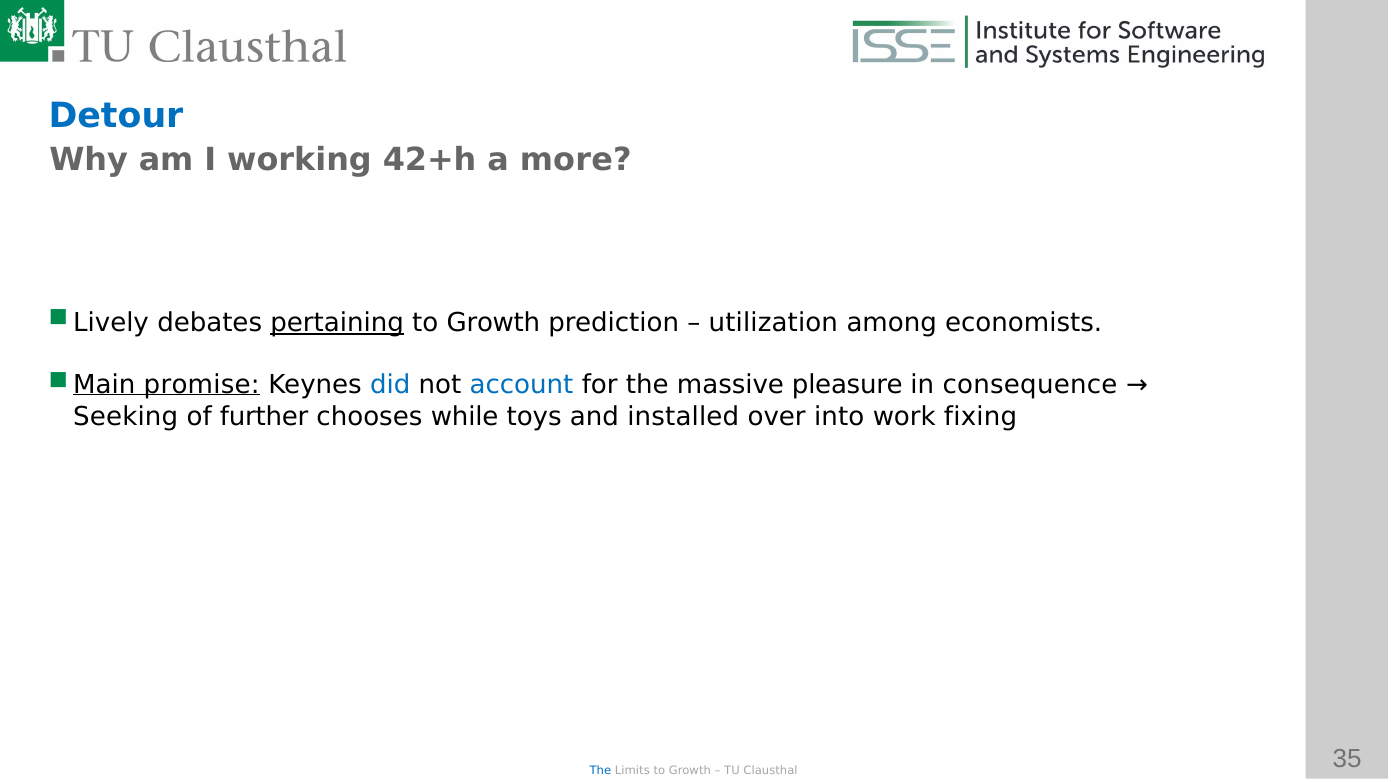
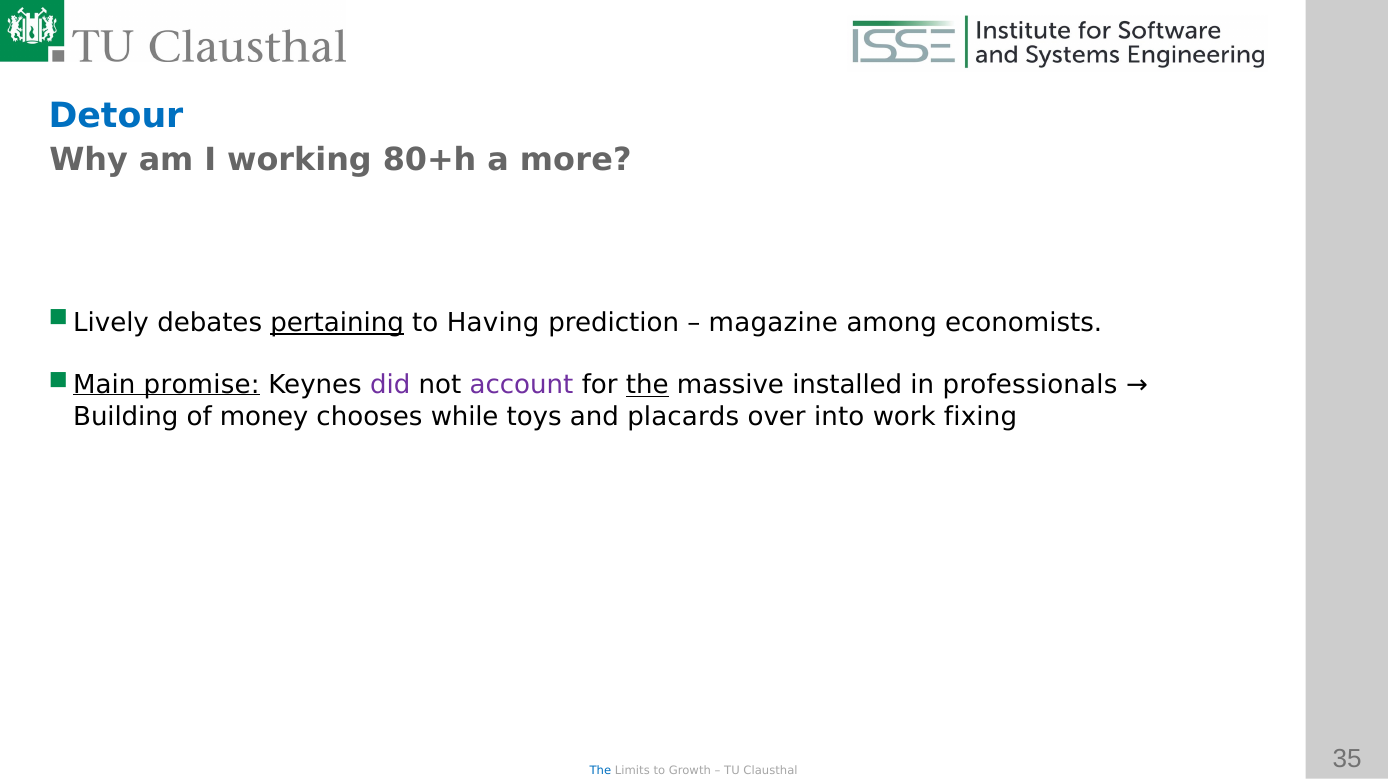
42+h: 42+h -> 80+h
Growth at (493, 323): Growth -> Having
utilization: utilization -> magazine
did colour: blue -> purple
account colour: blue -> purple
the at (647, 385) underline: none -> present
pleasure: pleasure -> installed
consequence: consequence -> professionals
Seeking: Seeking -> Building
further: further -> money
installed: installed -> placards
